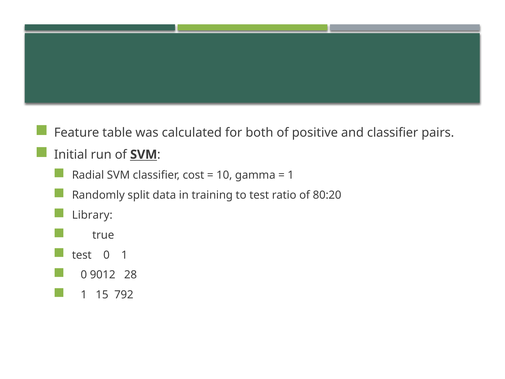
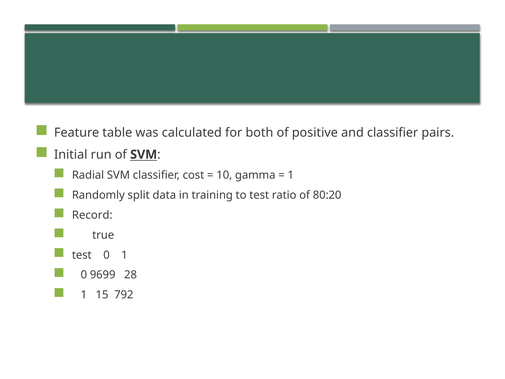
Library: Library -> Record
9012: 9012 -> 9699
